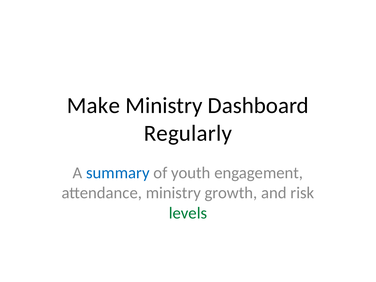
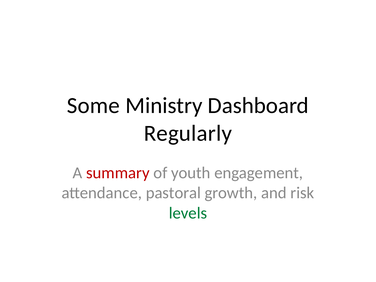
Make: Make -> Some
summary colour: blue -> red
attendance ministry: ministry -> pastoral
